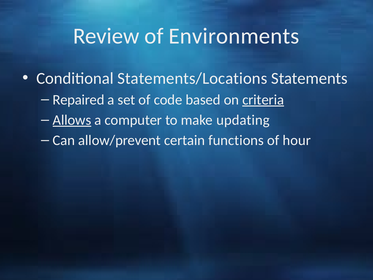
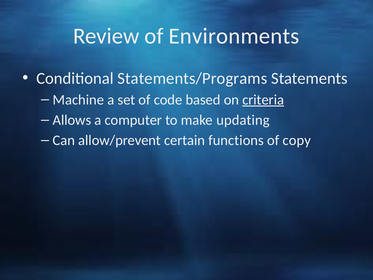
Statements/Locations: Statements/Locations -> Statements/Programs
Repaired: Repaired -> Machine
Allows underline: present -> none
hour: hour -> copy
